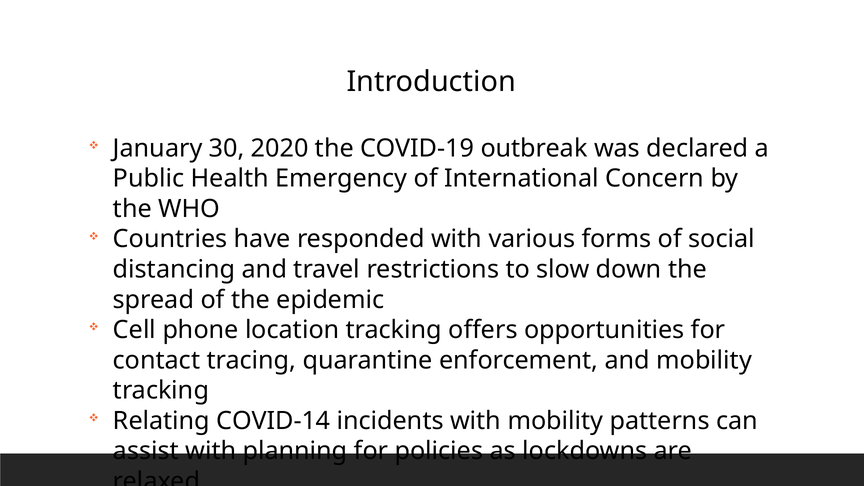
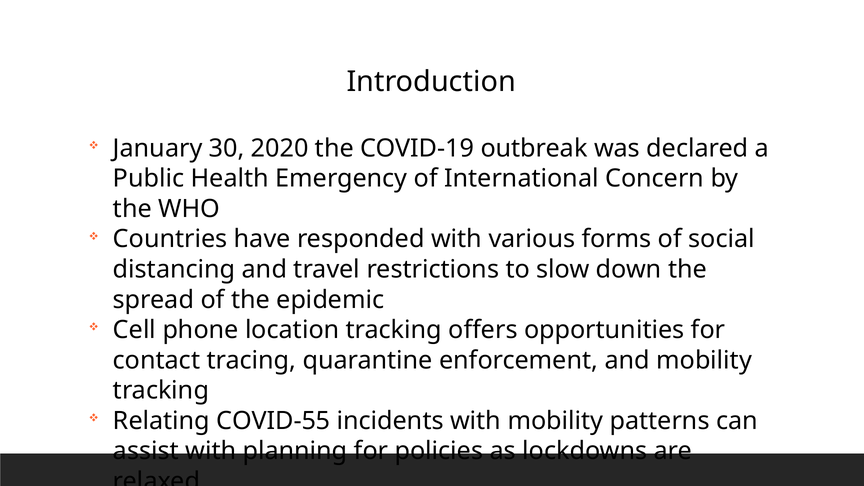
COVID-14: COVID-14 -> COVID-55
